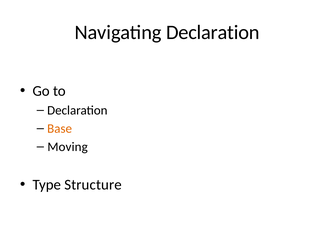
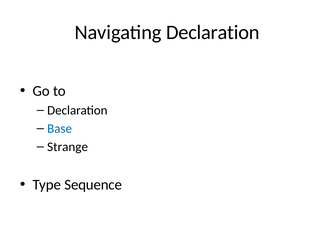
Base colour: orange -> blue
Moving: Moving -> Strange
Structure: Structure -> Sequence
